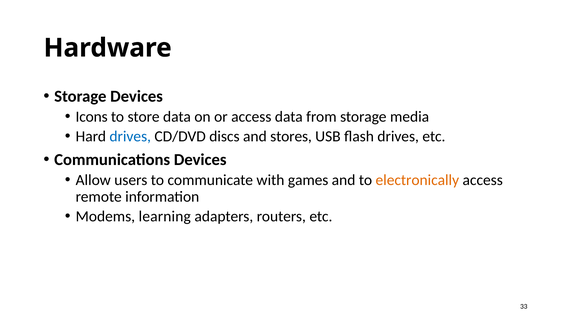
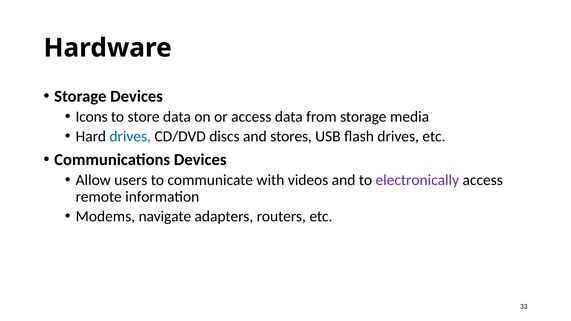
games: games -> videos
electronically colour: orange -> purple
learning: learning -> navigate
